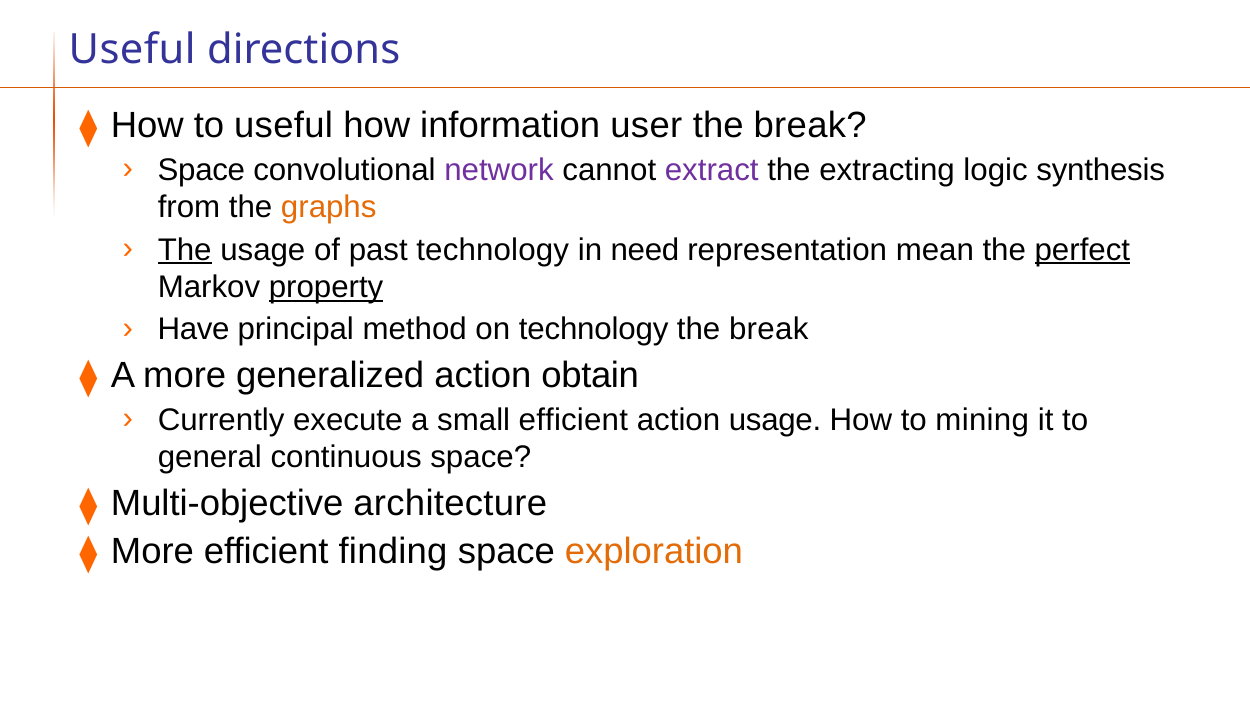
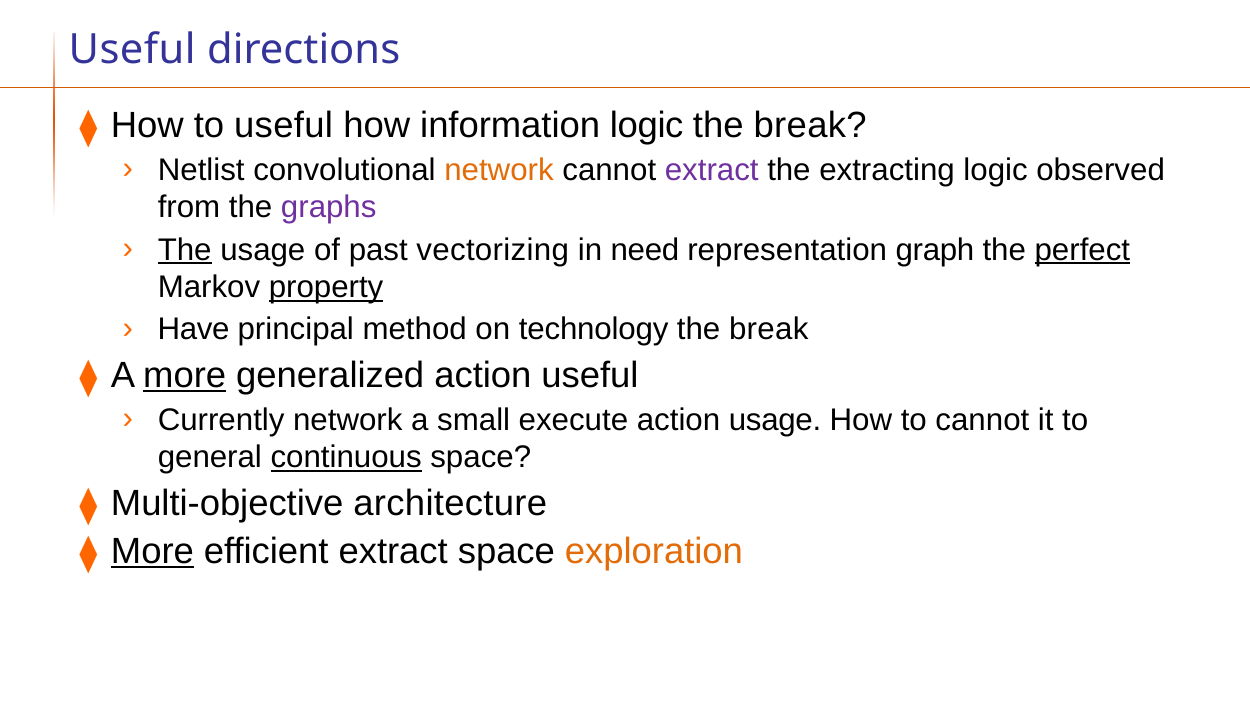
information user: user -> logic
Space at (201, 170): Space -> Netlist
network at (499, 170) colour: purple -> orange
synthesis: synthesis -> observed
graphs colour: orange -> purple
past technology: technology -> vectorizing
mean: mean -> graph
more at (185, 375) underline: none -> present
action obtain: obtain -> useful
Currently execute: execute -> network
small efficient: efficient -> execute
to mining: mining -> cannot
continuous underline: none -> present
More at (152, 552) underline: none -> present
efficient finding: finding -> extract
